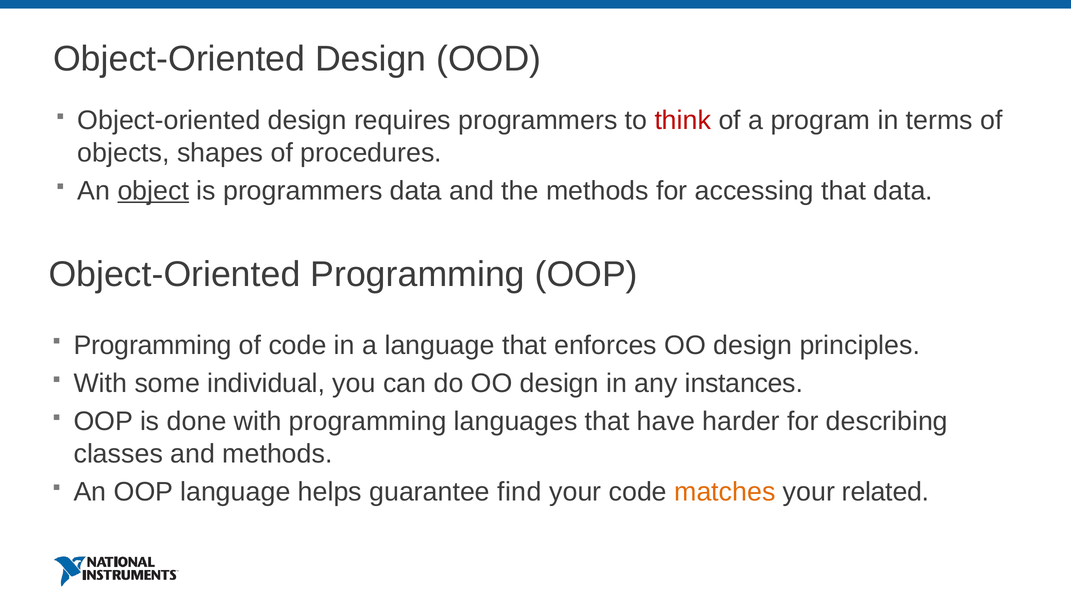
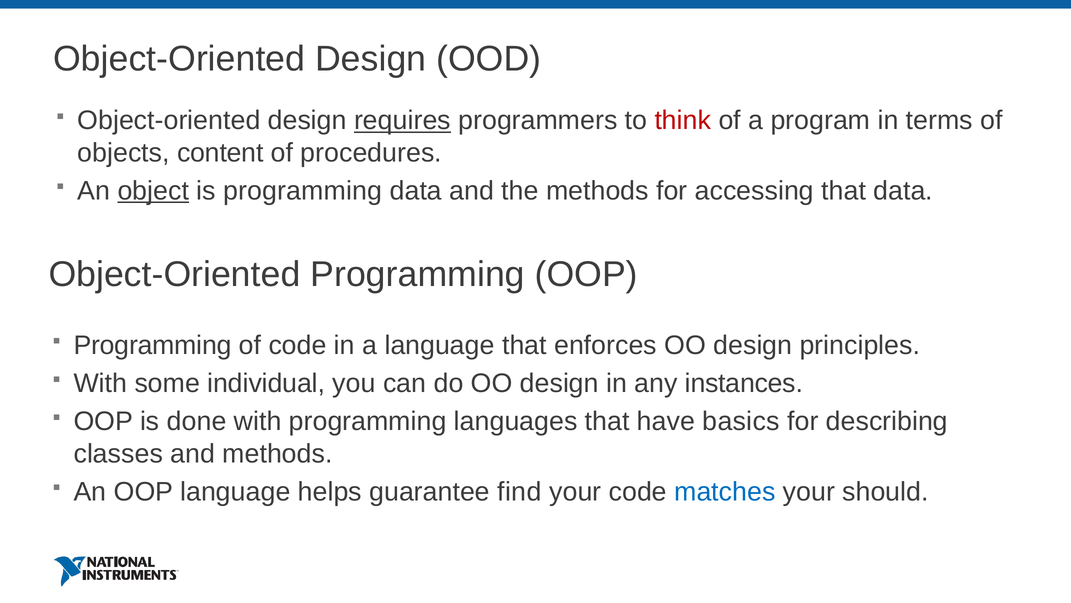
requires underline: none -> present
shapes: shapes -> content
is programmers: programmers -> programming
harder: harder -> basics
matches colour: orange -> blue
related: related -> should
